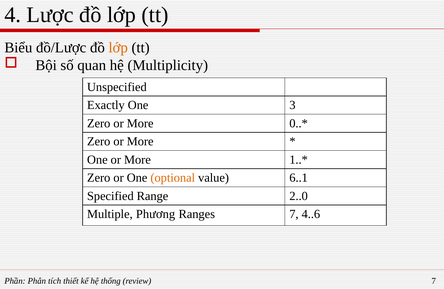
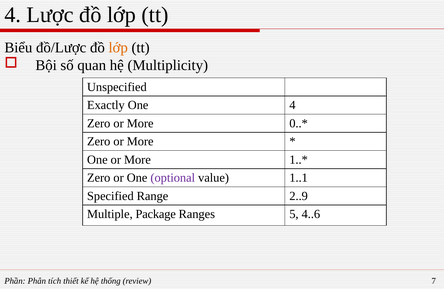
One 3: 3 -> 4
optional colour: orange -> purple
6..1: 6..1 -> 1..1
2..0: 2..0 -> 2..9
Phương: Phương -> Package
Ranges 7: 7 -> 5
